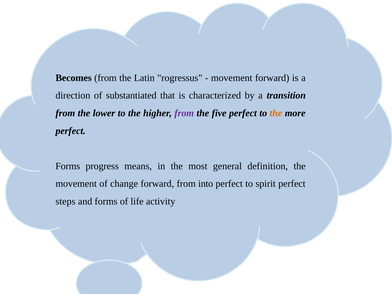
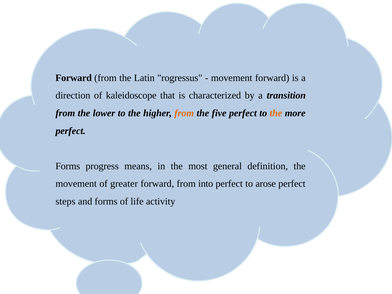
Becomes at (74, 78): Becomes -> Forward
substantiated: substantiated -> kaleidoscope
from at (184, 113) colour: purple -> orange
change: change -> greater
spirit: spirit -> arose
